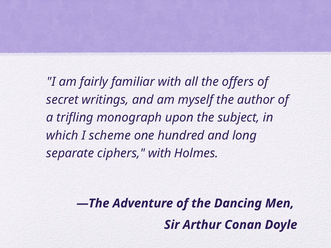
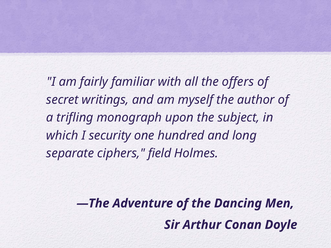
scheme: scheme -> security
ciphers with: with -> field
